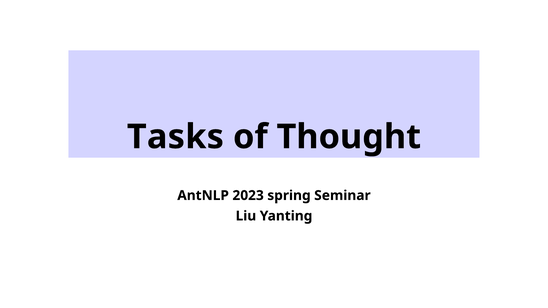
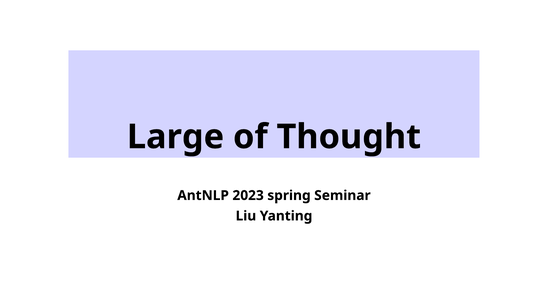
Tasks: Tasks -> Large
